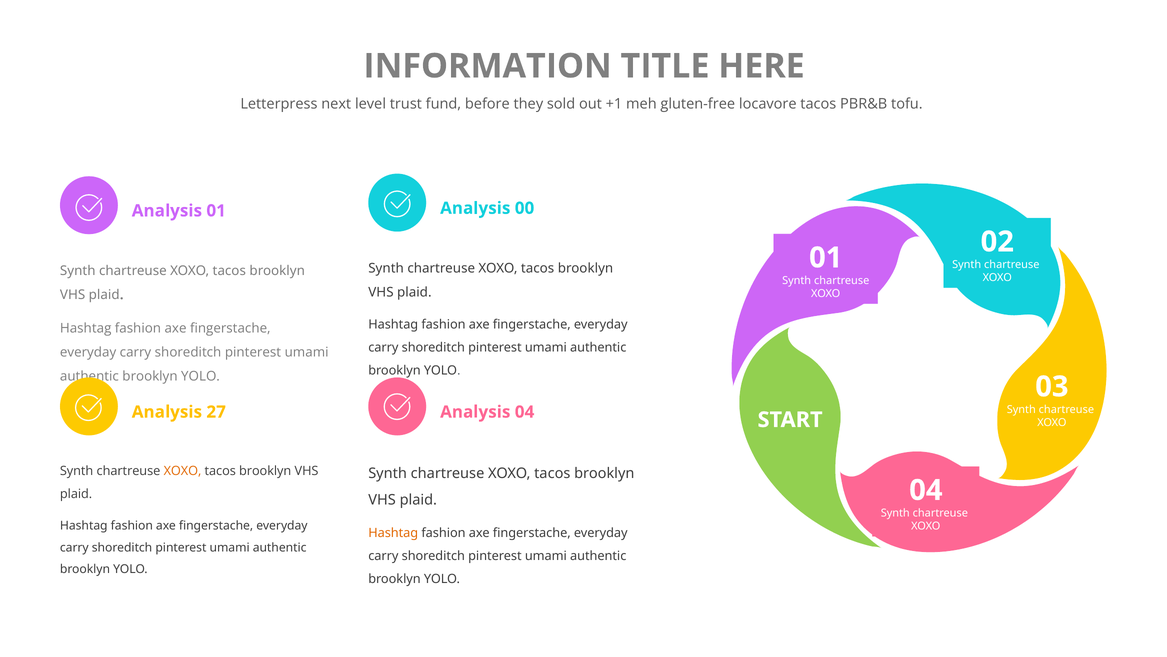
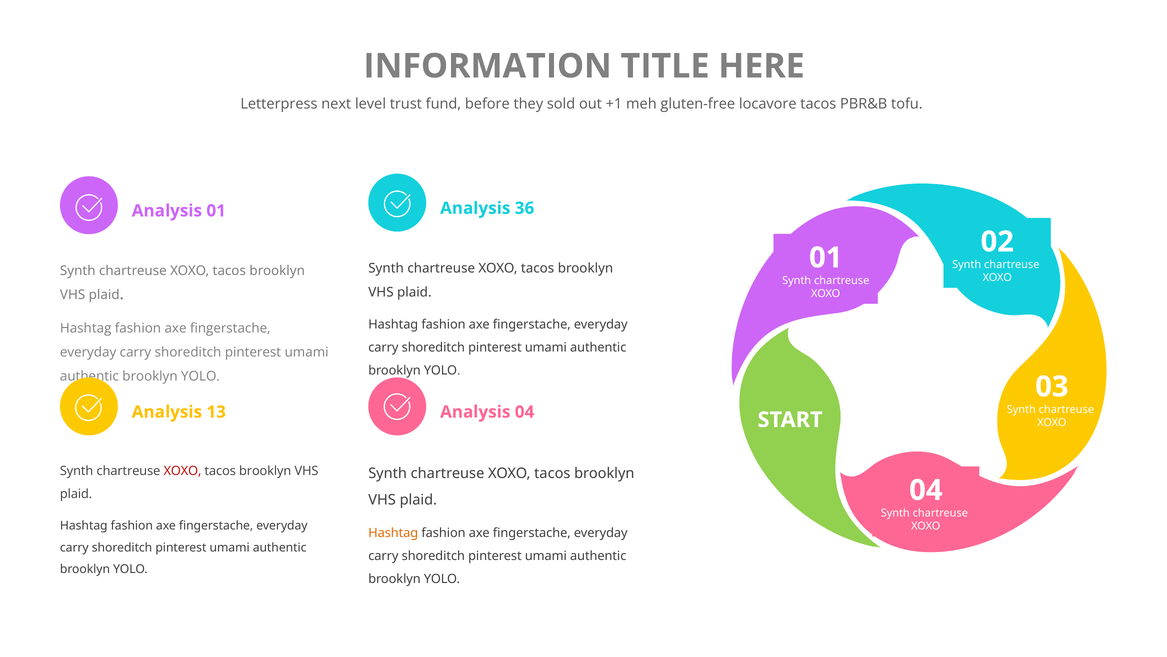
00: 00 -> 36
27: 27 -> 13
XOXO at (182, 471) colour: orange -> red
